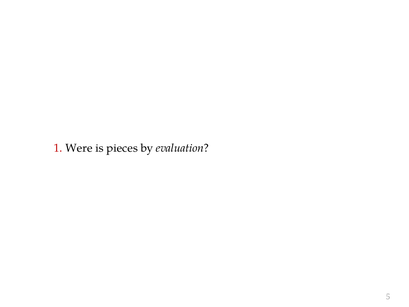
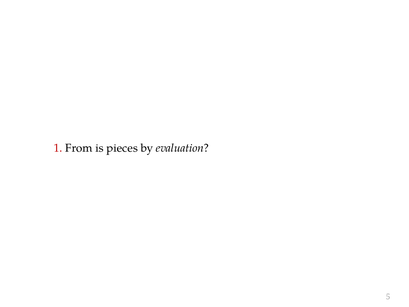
Were: Were -> From
